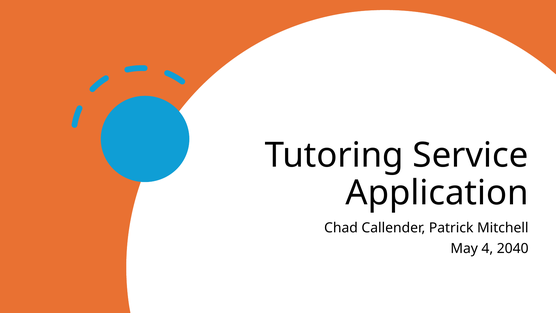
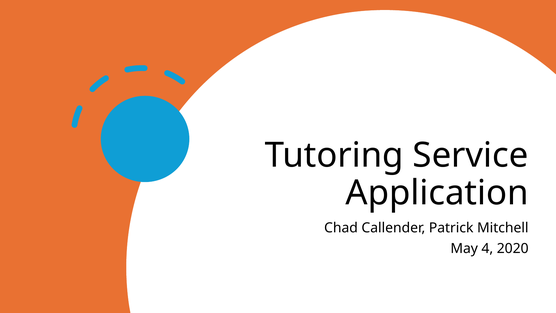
2040: 2040 -> 2020
